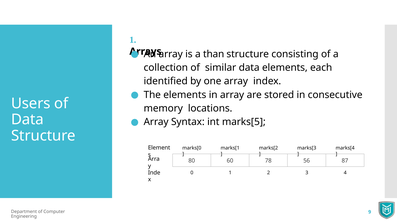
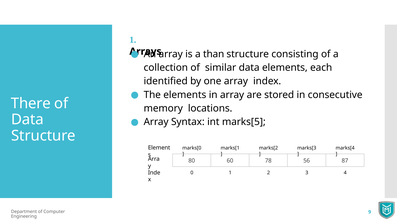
Users: Users -> There
